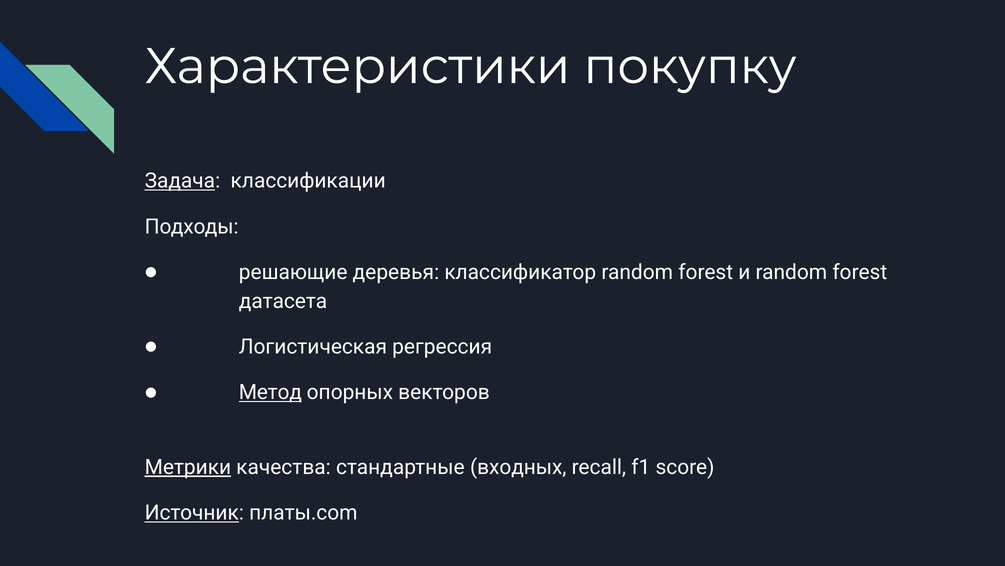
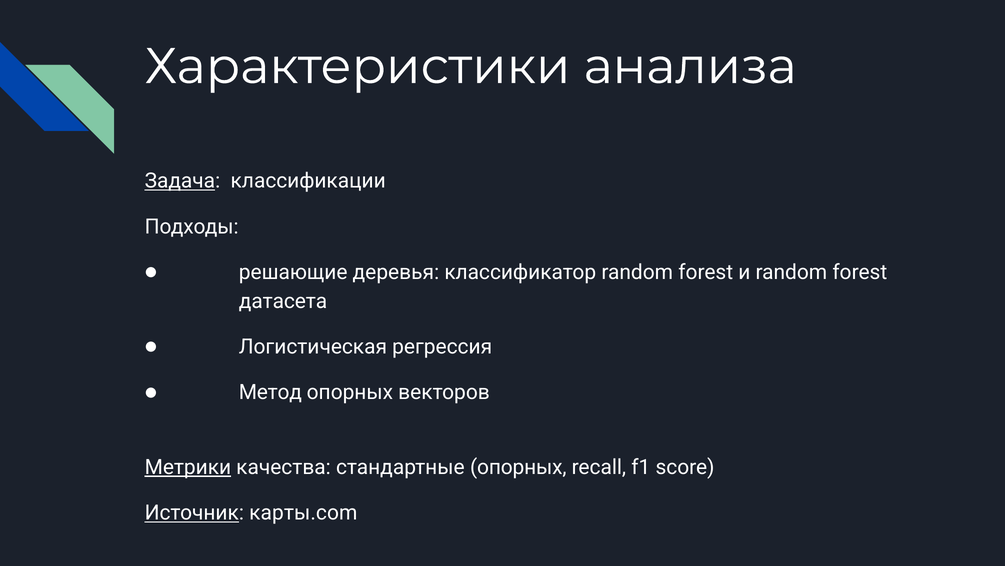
покупку: покупку -> анализа
Метод underline: present -> none
стандартные входных: входных -> опорных
платы.com: платы.com -> карты.com
